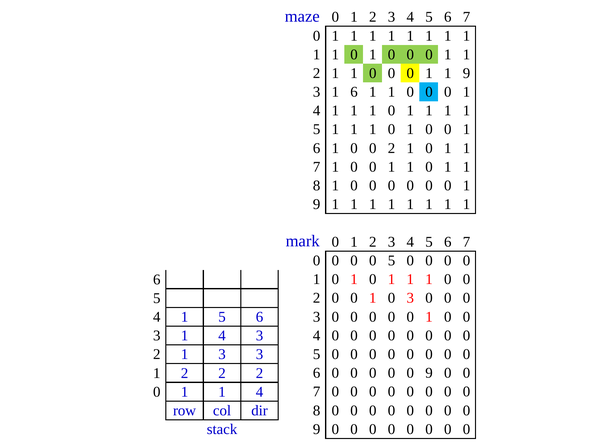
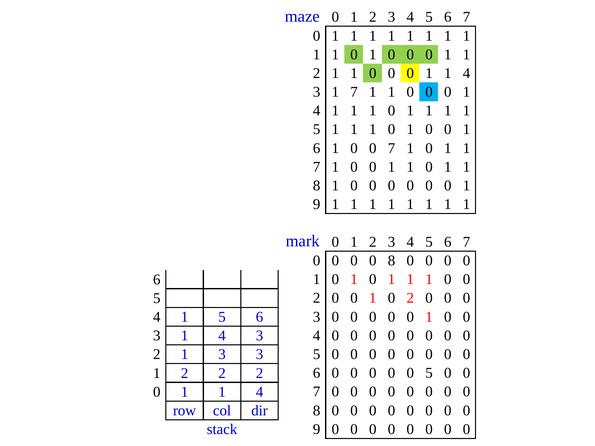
9 at (466, 73): 9 -> 4
3 1 6: 6 -> 7
2 at (392, 148): 2 -> 7
5 at (392, 261): 5 -> 8
1 0 3: 3 -> 2
9 at (429, 373): 9 -> 5
